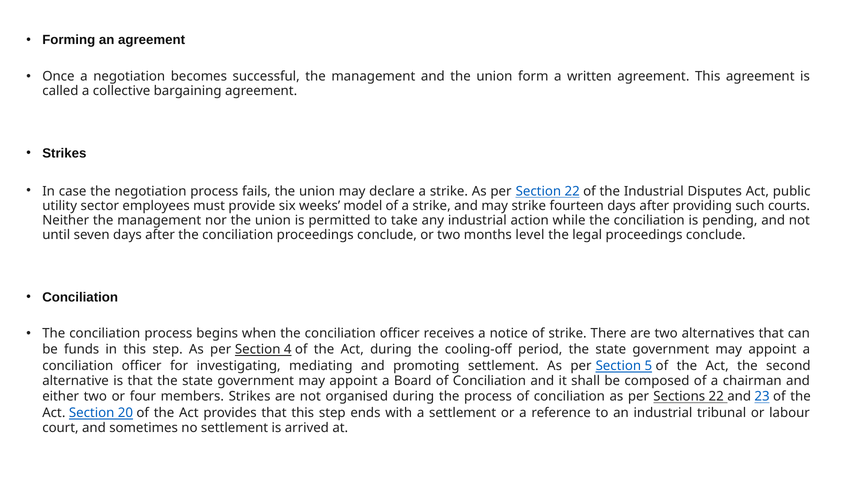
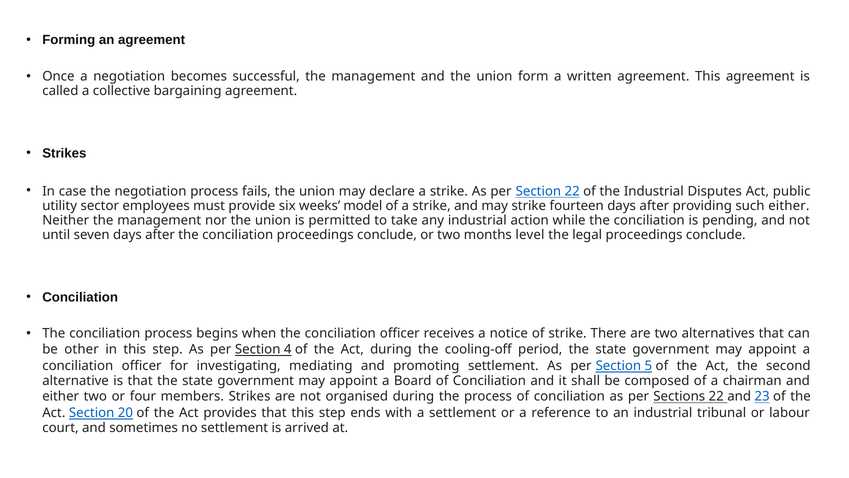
such courts: courts -> either
funds: funds -> other
